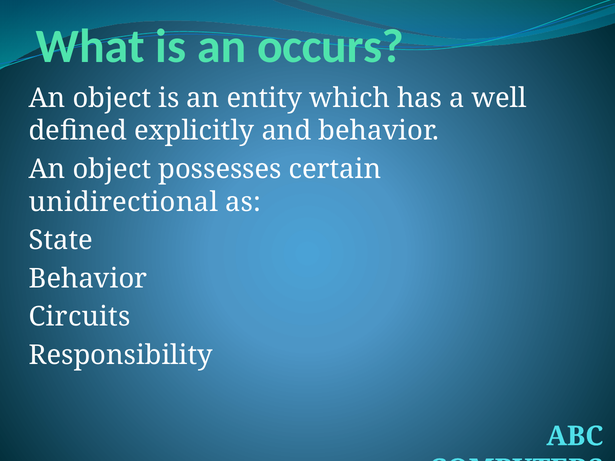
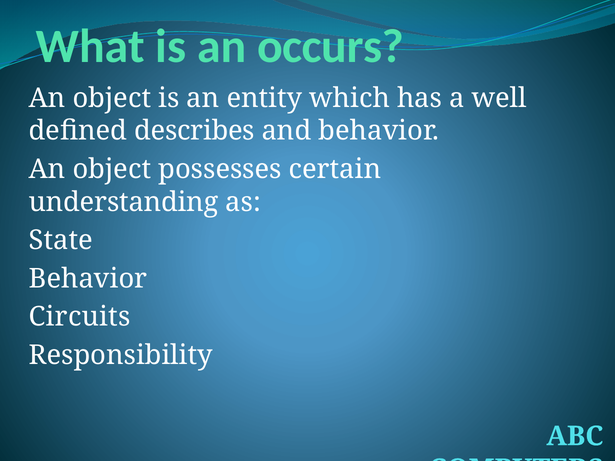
explicitly: explicitly -> describes
unidirectional: unidirectional -> understanding
